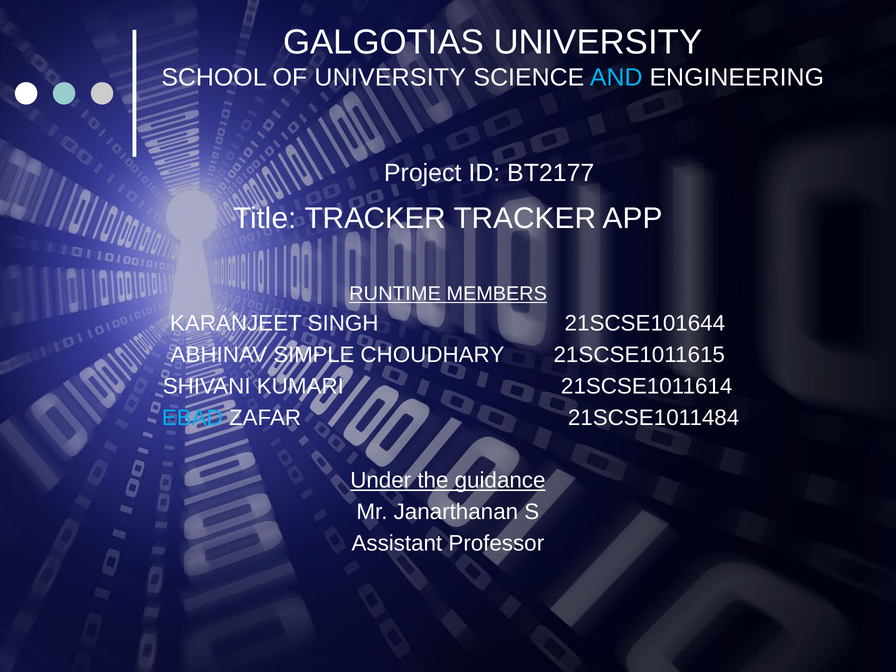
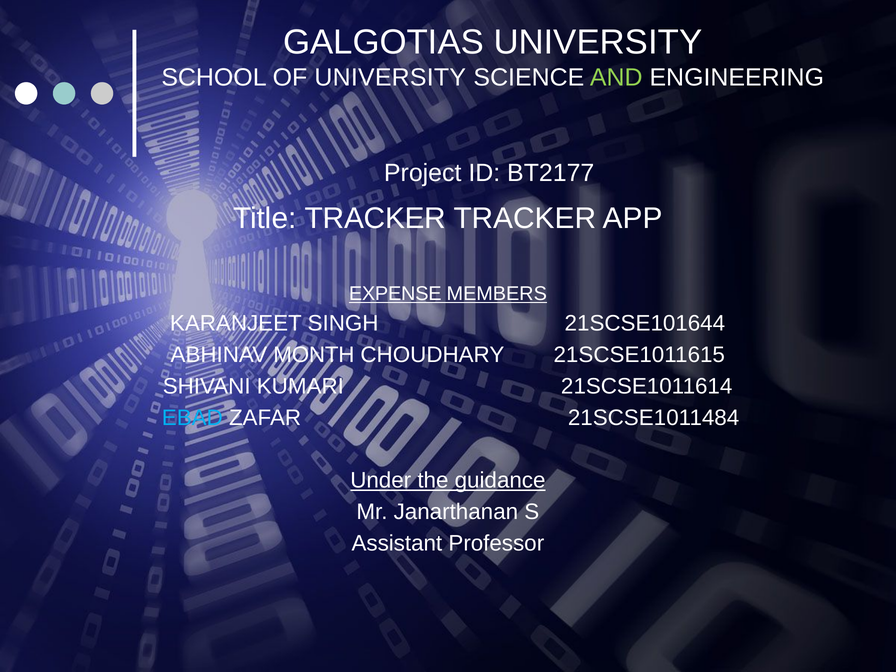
AND colour: light blue -> light green
RUNTIME: RUNTIME -> EXPENSE
SIMPLE: SIMPLE -> MONTH
